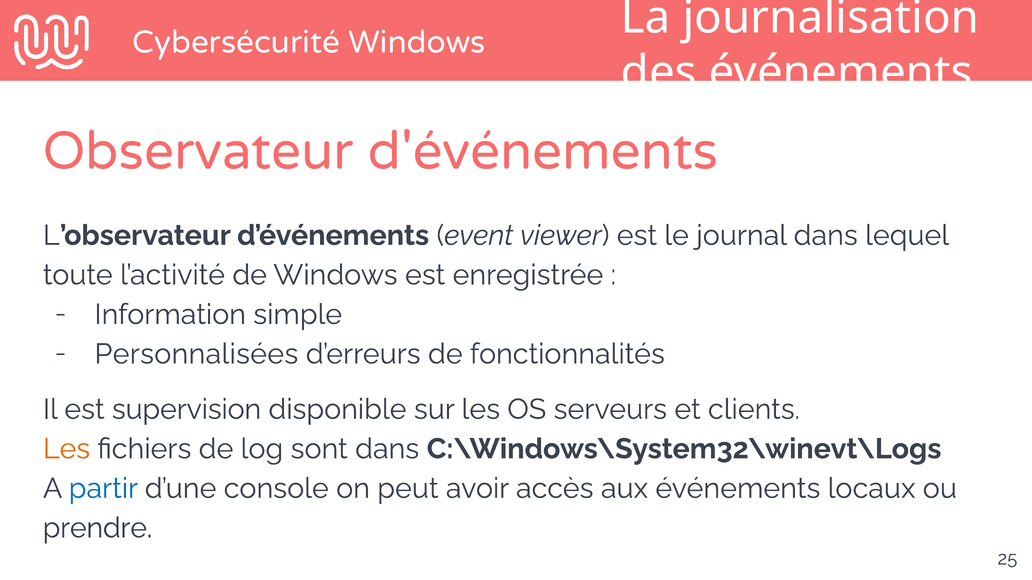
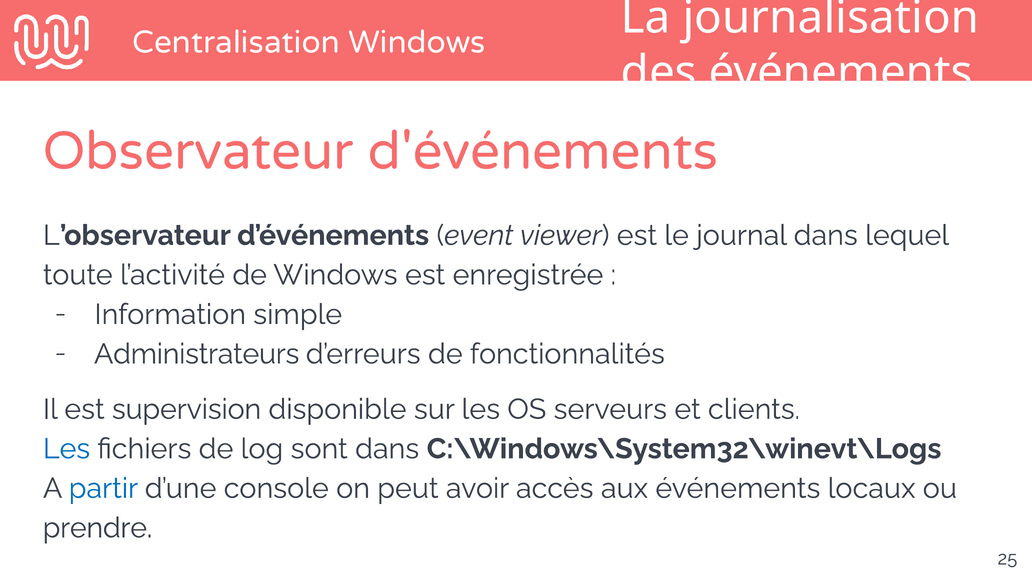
Cybersécurité: Cybersécurité -> Centralisation
Personnalisées: Personnalisées -> Administrateurs
Les at (67, 449) colour: orange -> blue
